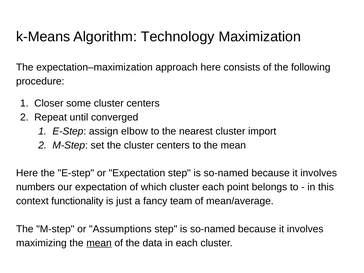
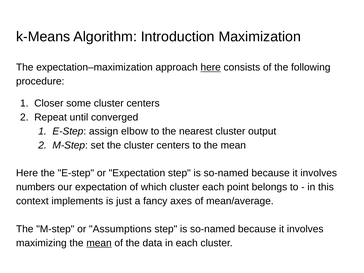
Technology: Technology -> Introduction
here at (211, 67) underline: none -> present
import: import -> output
functionality: functionality -> implements
team: team -> axes
